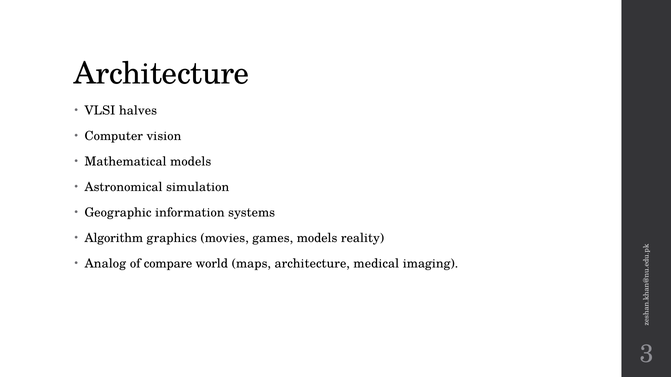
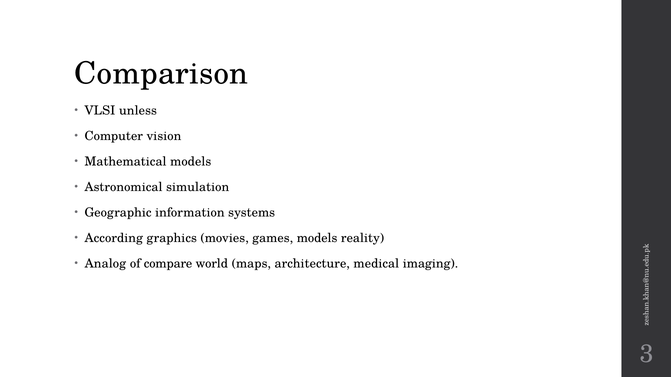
Architecture at (162, 74): Architecture -> Comparison
halves: halves -> unless
Algorithm: Algorithm -> According
